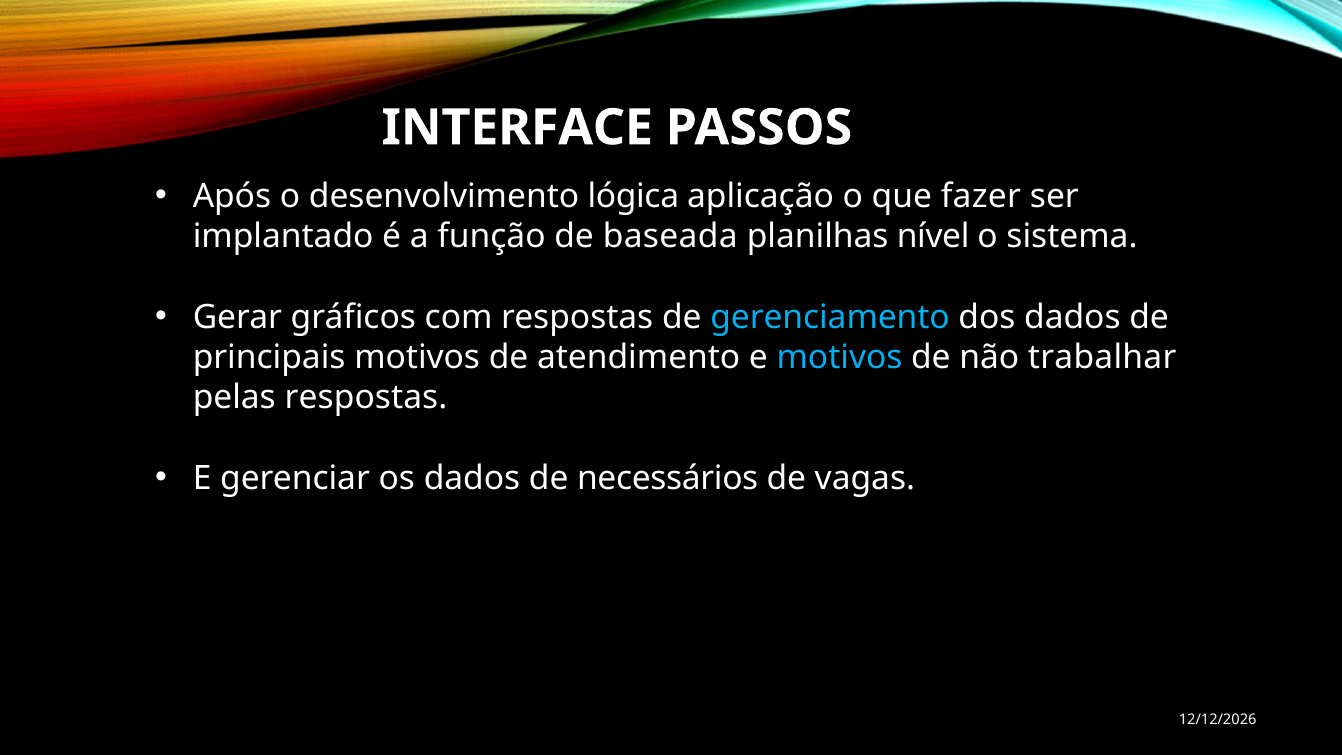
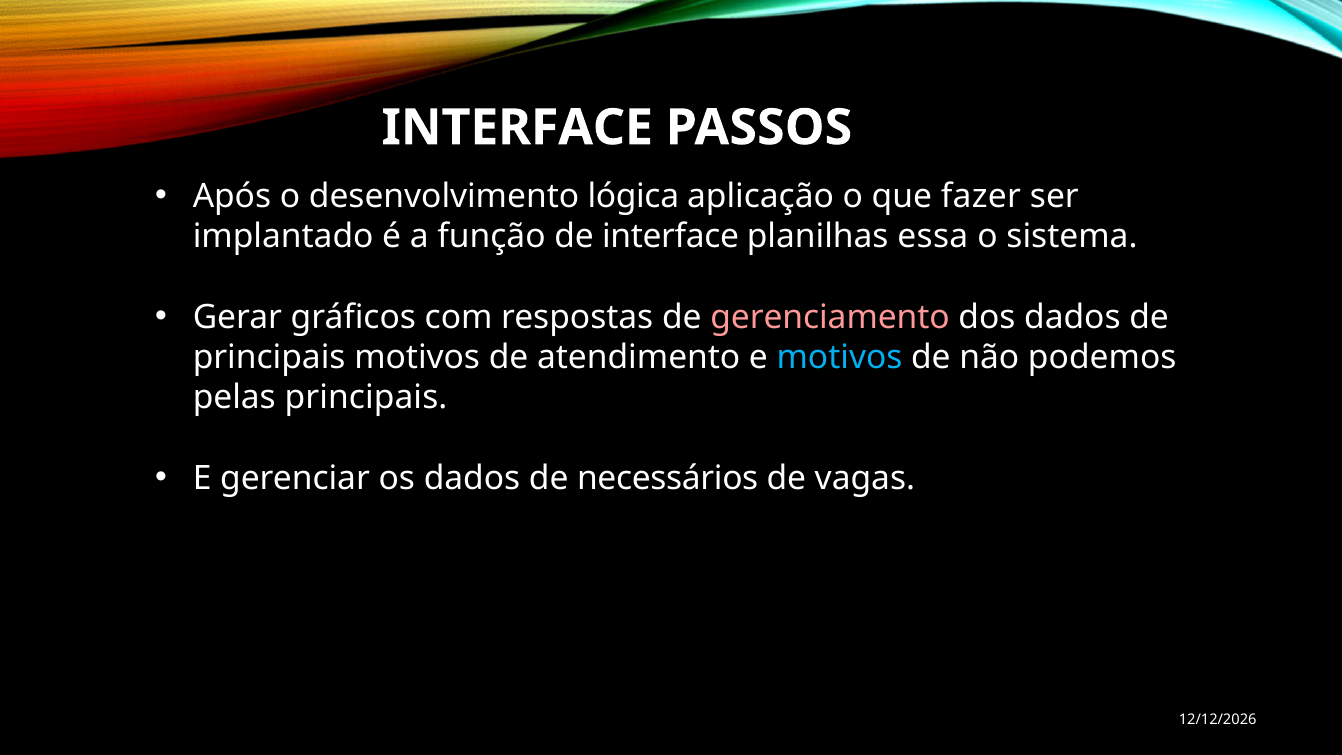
de baseada: baseada -> interface
nível: nível -> essa
gerenciamento colour: light blue -> pink
trabalhar: trabalhar -> podemos
pelas respostas: respostas -> principais
